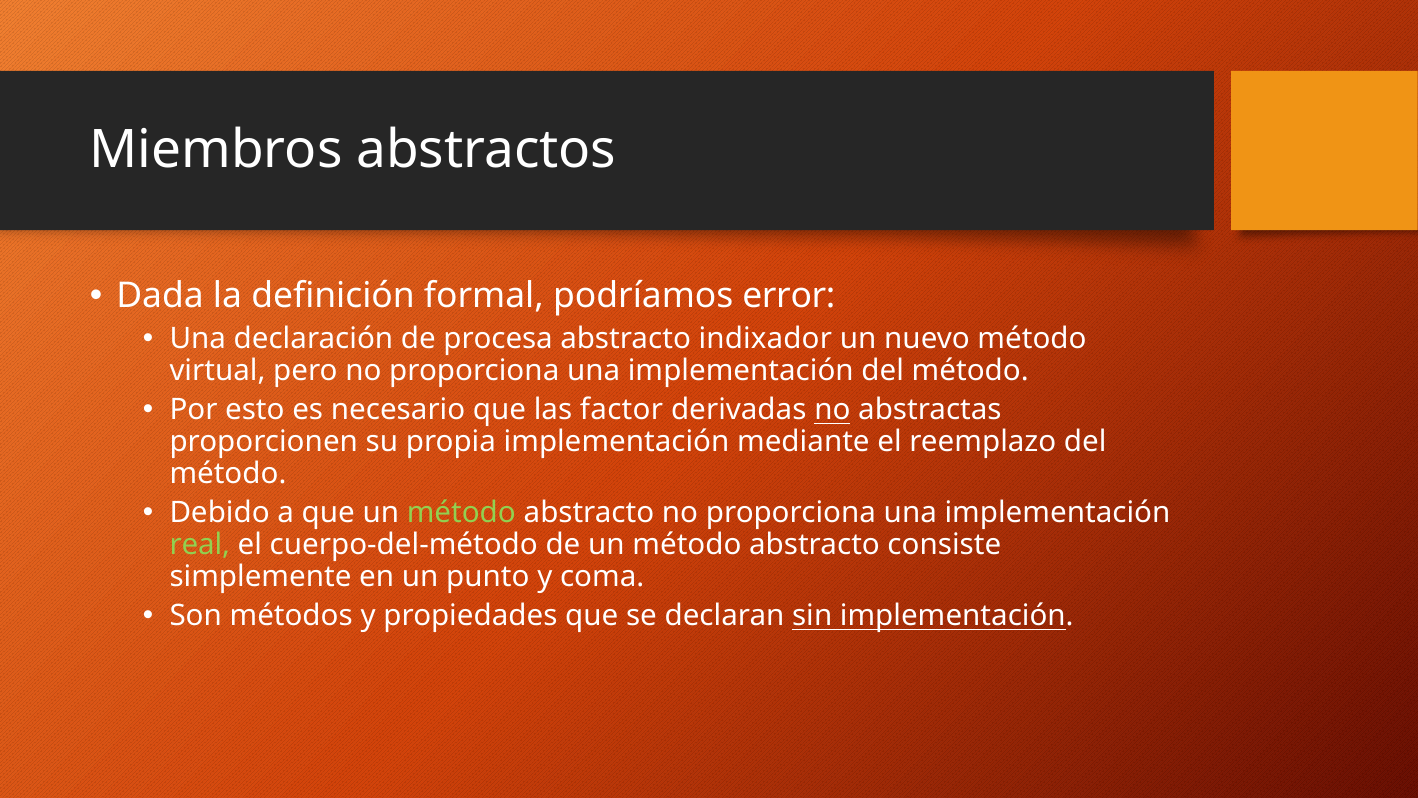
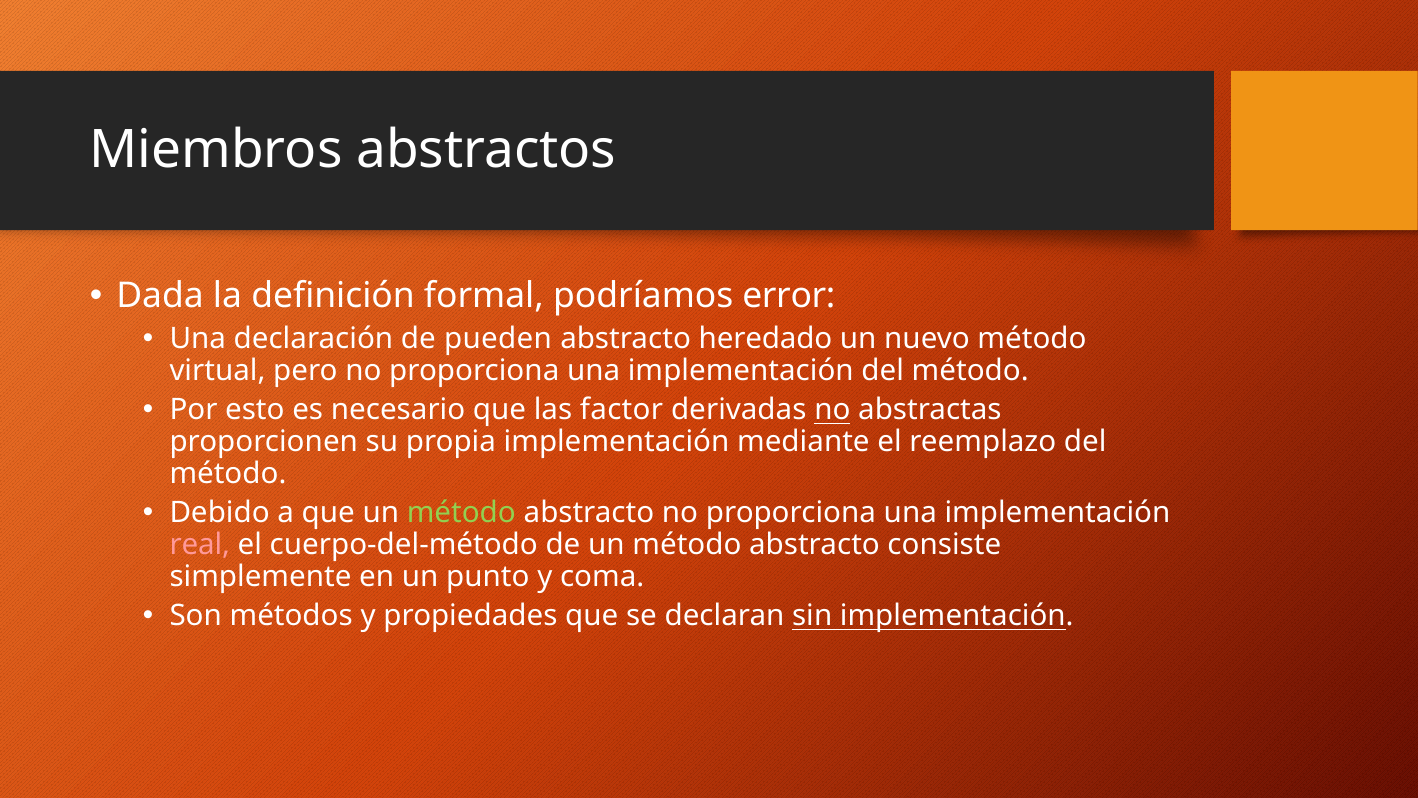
procesa: procesa -> pueden
indixador: indixador -> heredado
real colour: light green -> pink
